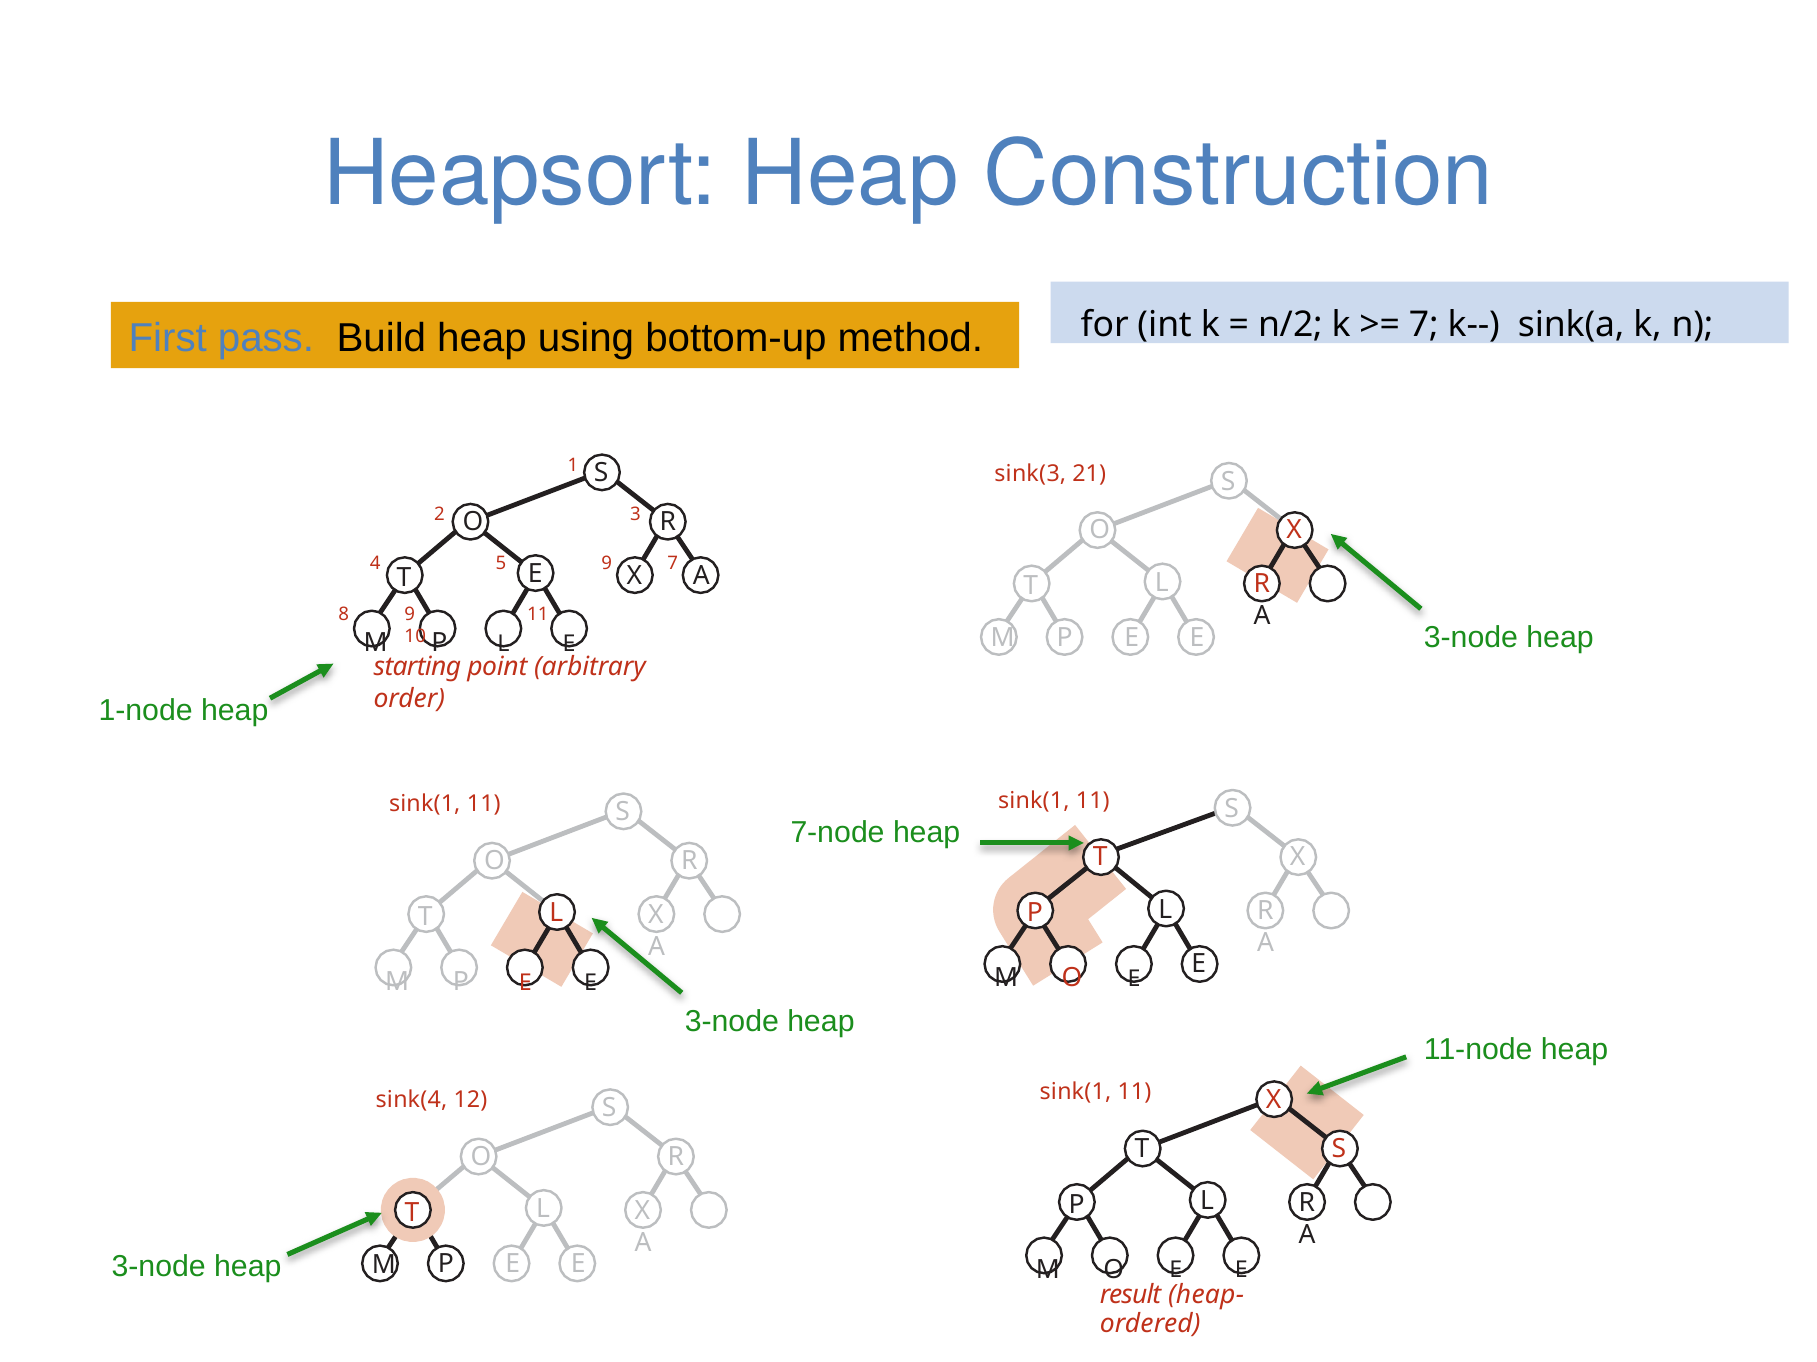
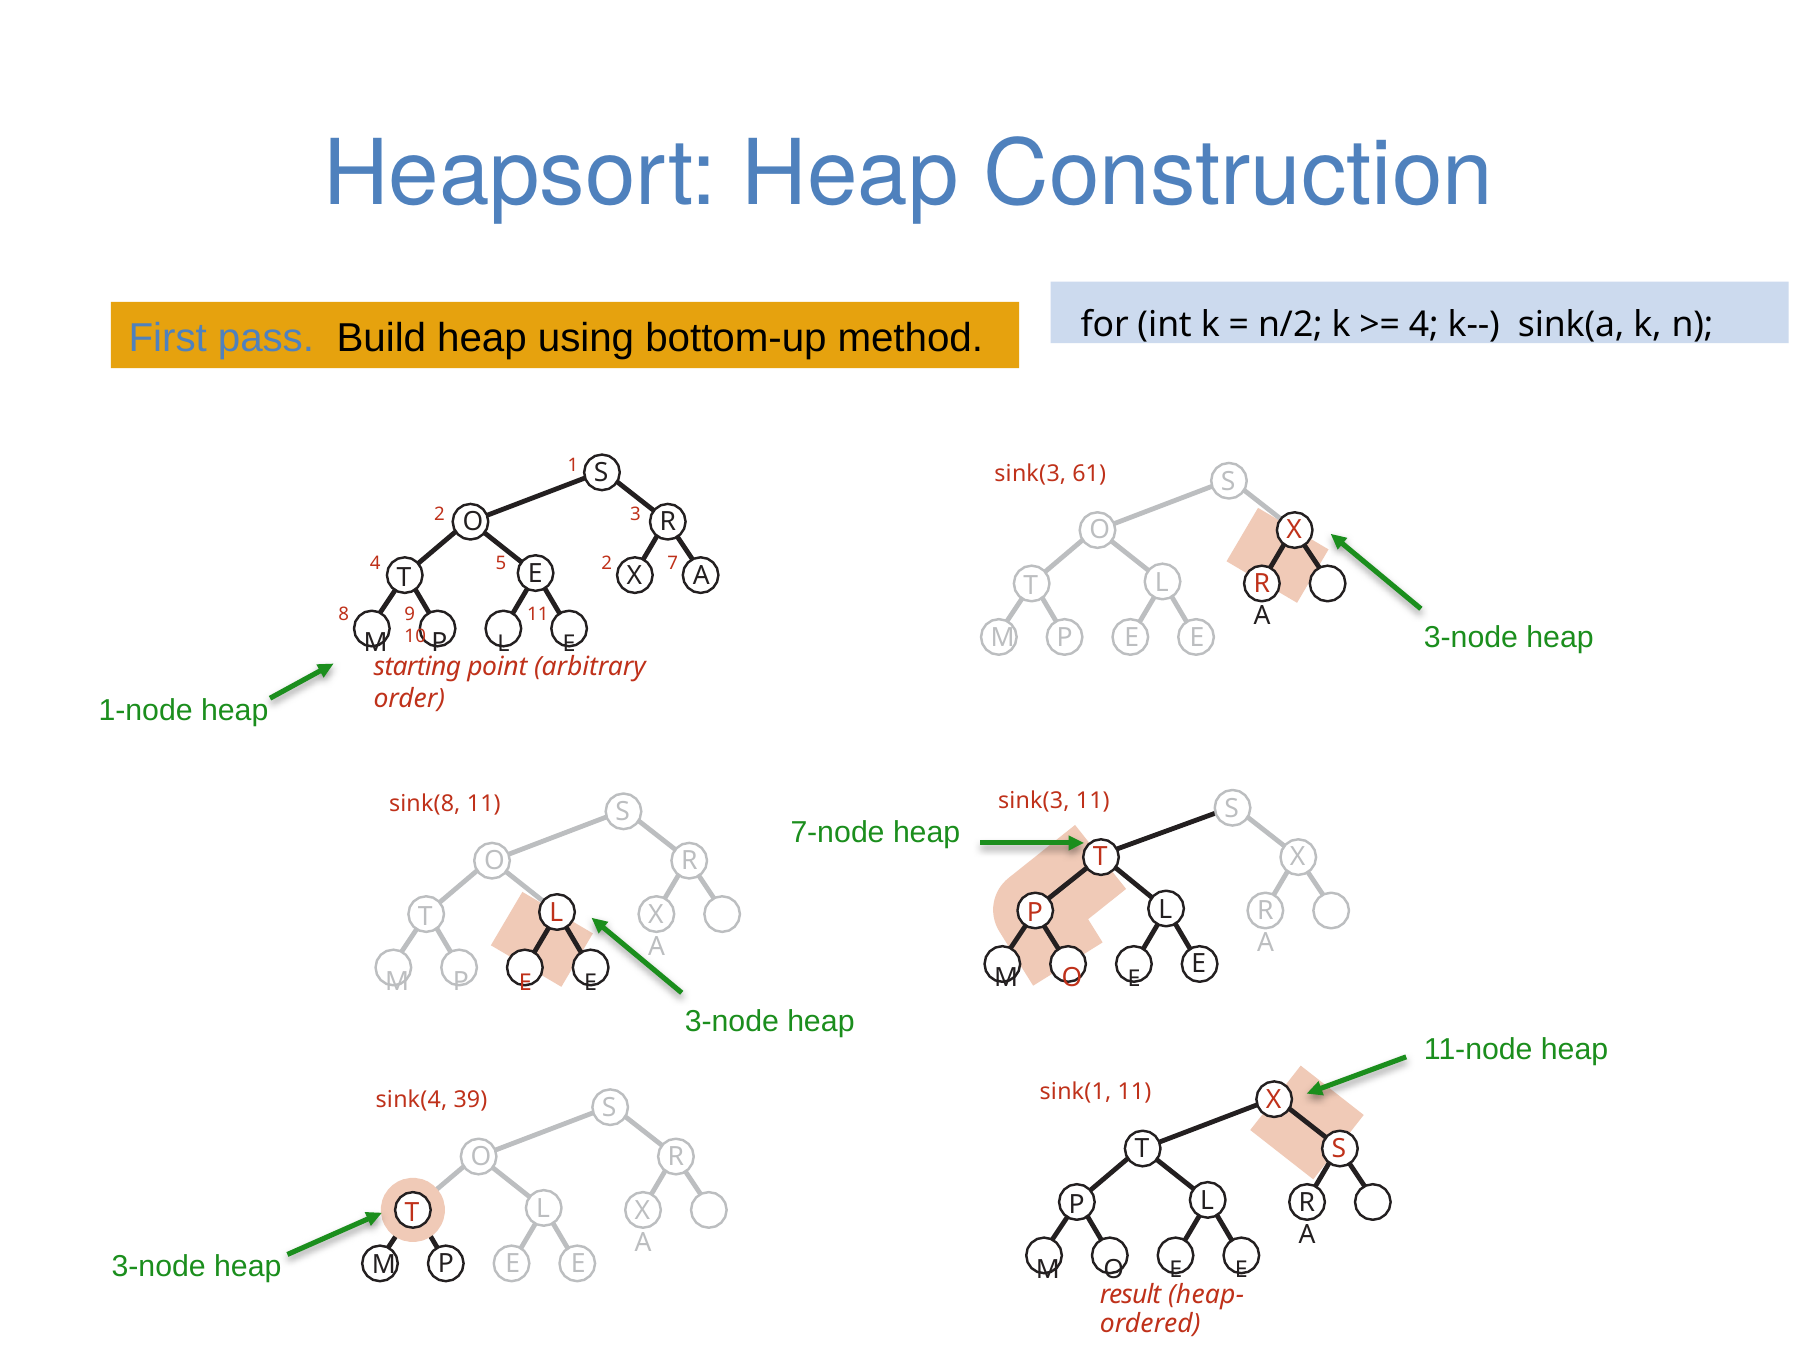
7 at (1424, 325): 7 -> 4
21: 21 -> 61
5 9: 9 -> 2
sink(1 at (1034, 801): sink(1 -> sink(3
sink(1 at (425, 805): sink(1 -> sink(8
12: 12 -> 39
